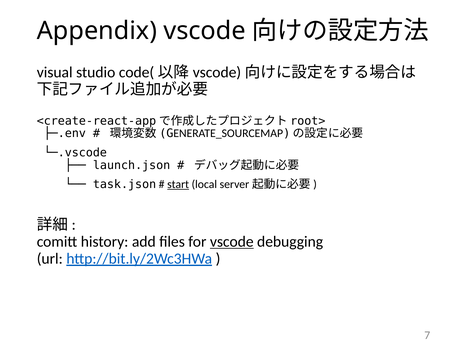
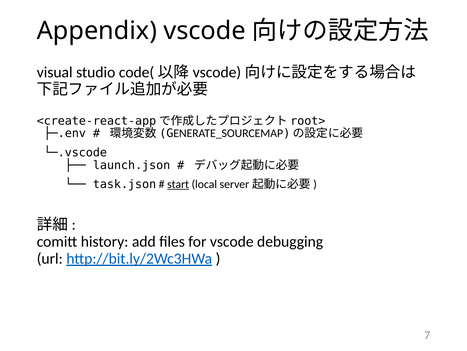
vscode at (232, 241) underline: present -> none
